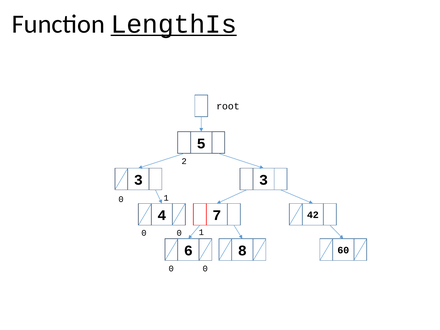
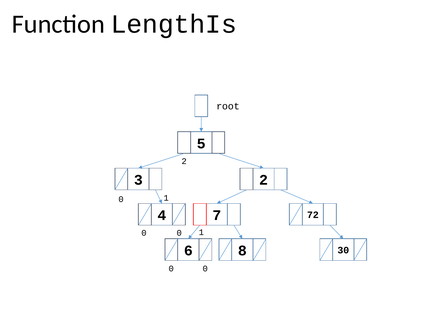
LengthIs underline: present -> none
3 3: 3 -> 2
42: 42 -> 72
60: 60 -> 30
